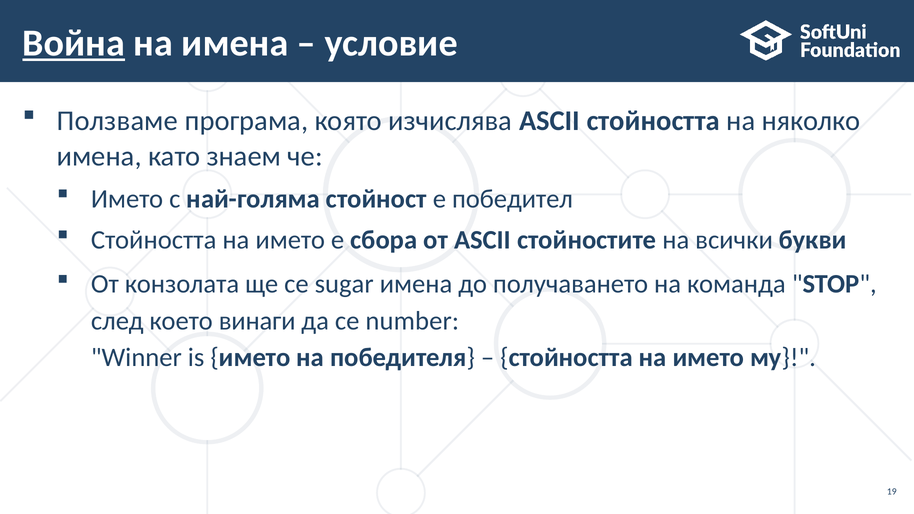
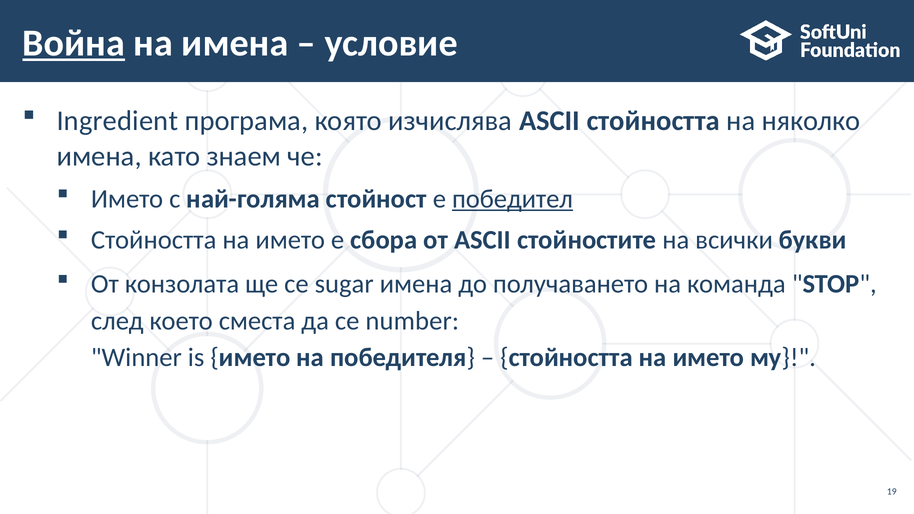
Ползваме: Ползваме -> Ingredient
победител underline: none -> present
винаги: винаги -> сместа
